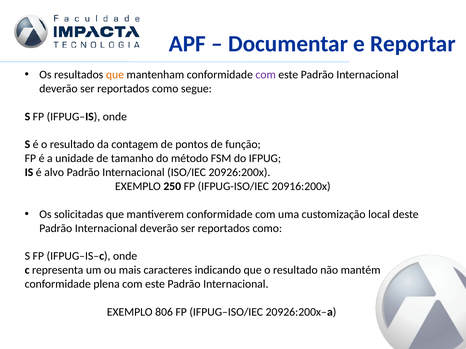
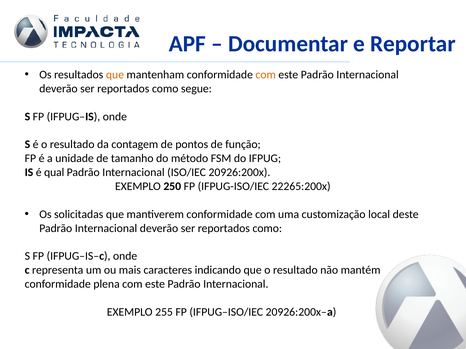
com at (266, 75) colour: purple -> orange
alvo: alvo -> qual
20916:200x: 20916:200x -> 22265:200x
806: 806 -> 255
